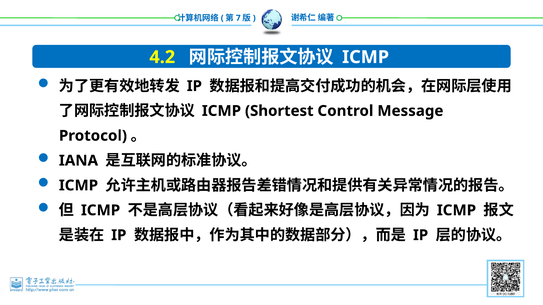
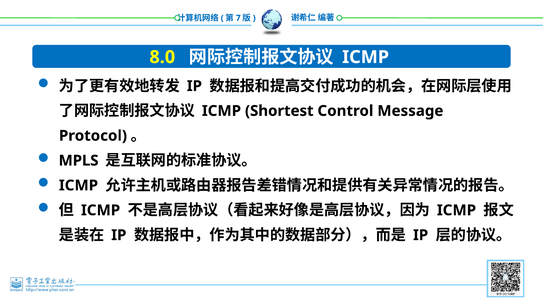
4.2: 4.2 -> 8.0
IANA: IANA -> MPLS
